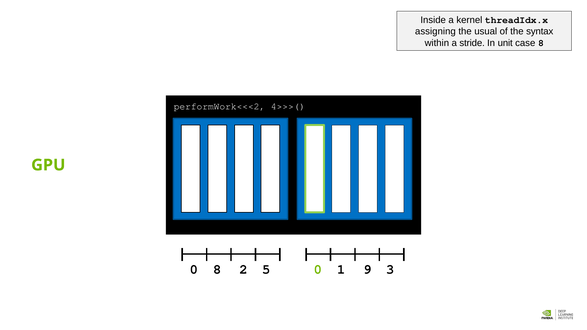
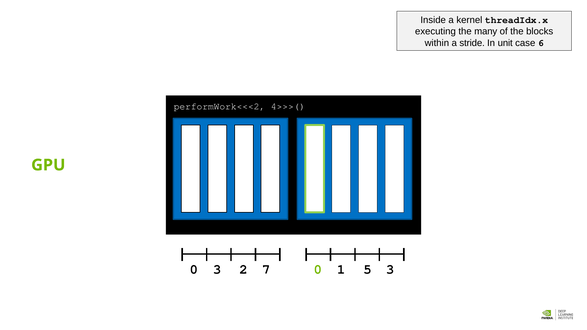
assigning: assigning -> executing
usual: usual -> many
syntax: syntax -> blocks
case 8: 8 -> 6
0 8: 8 -> 3
5: 5 -> 7
9: 9 -> 5
